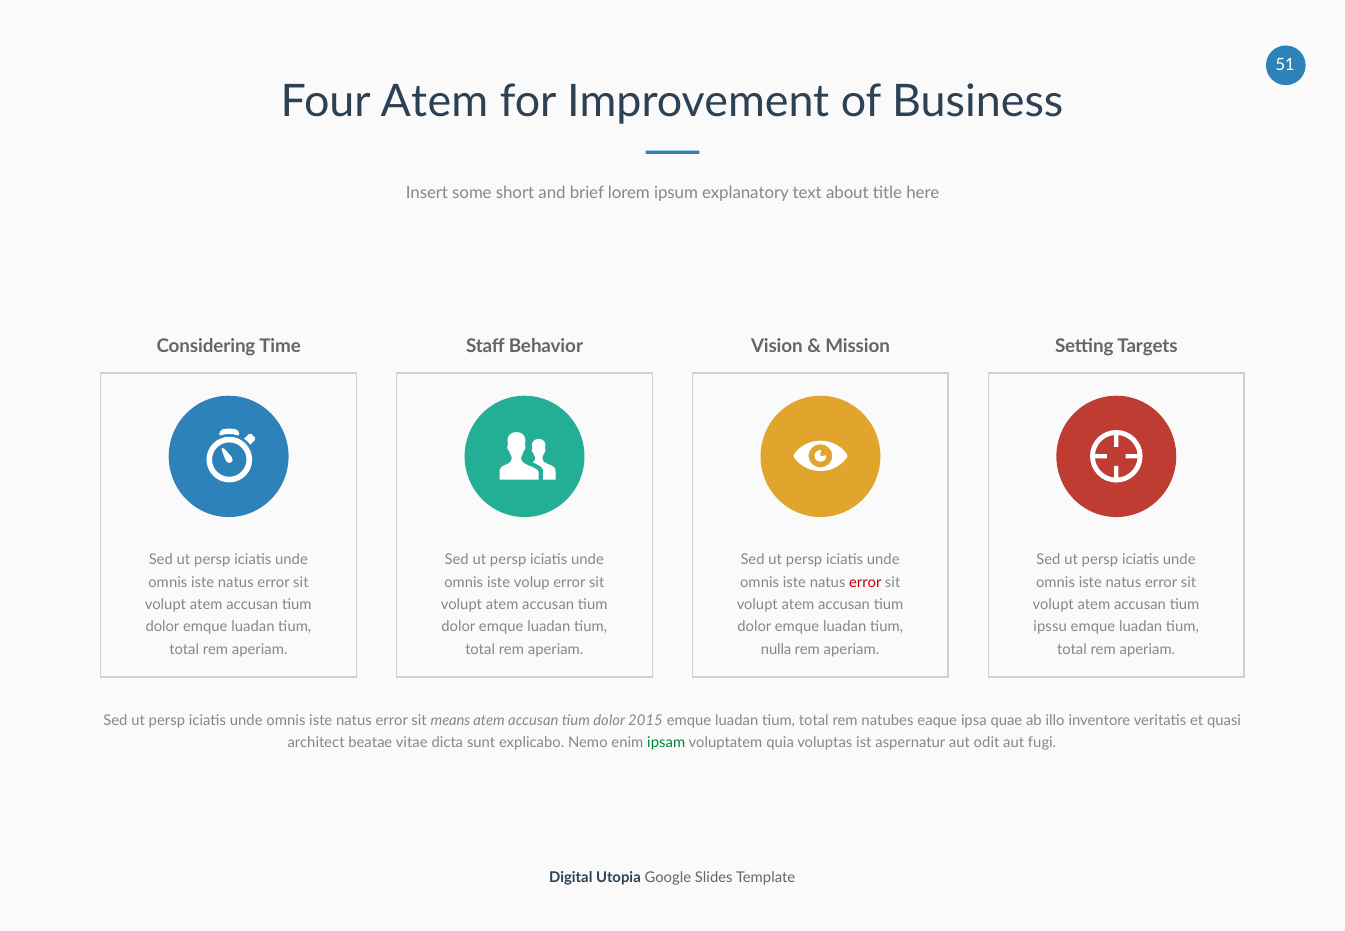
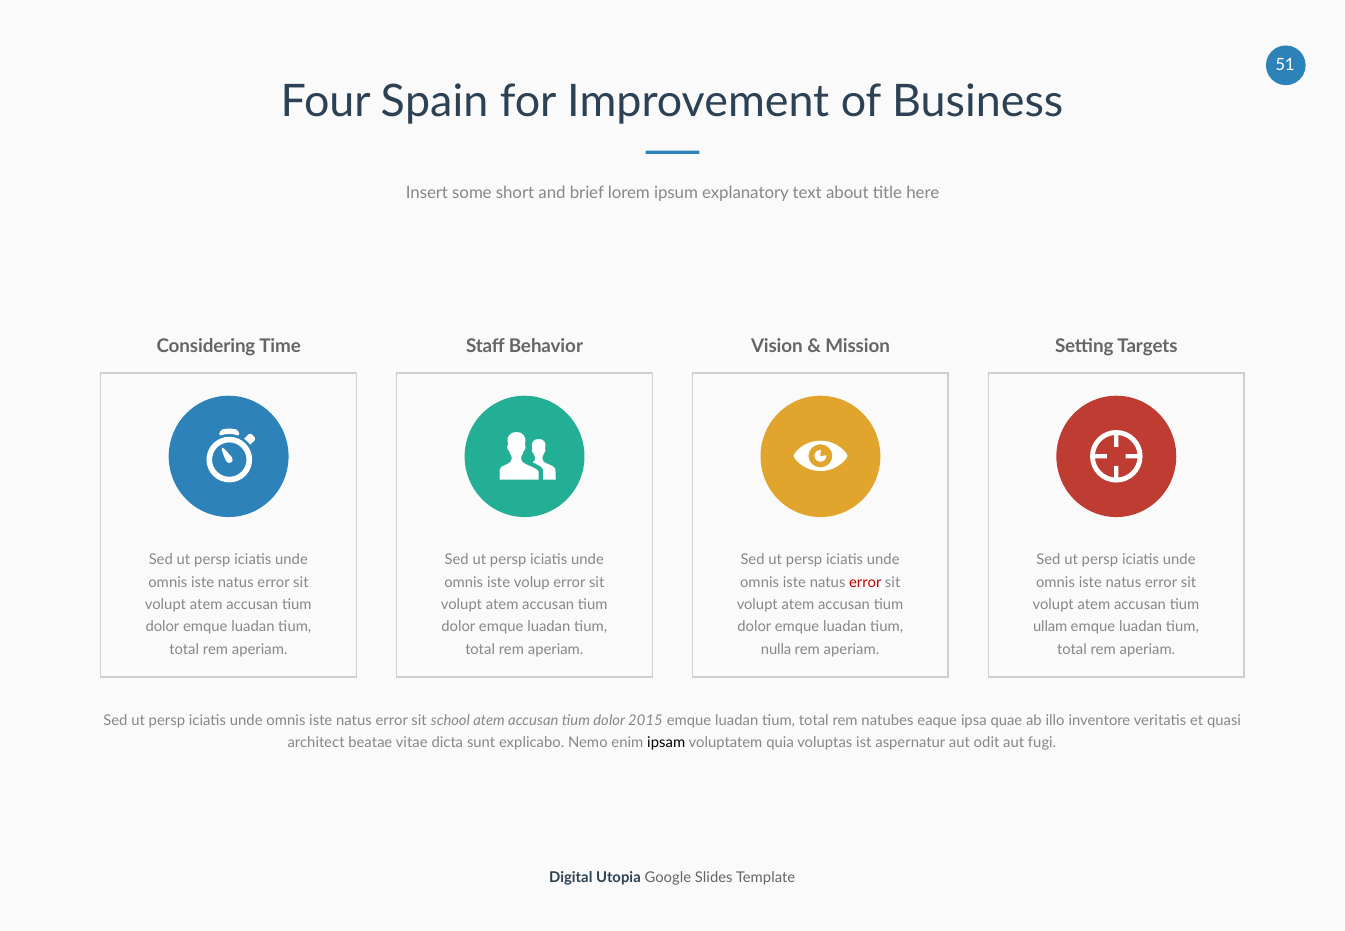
Four Atem: Atem -> Spain
ipssu: ipssu -> ullam
means: means -> school
ipsam colour: green -> black
